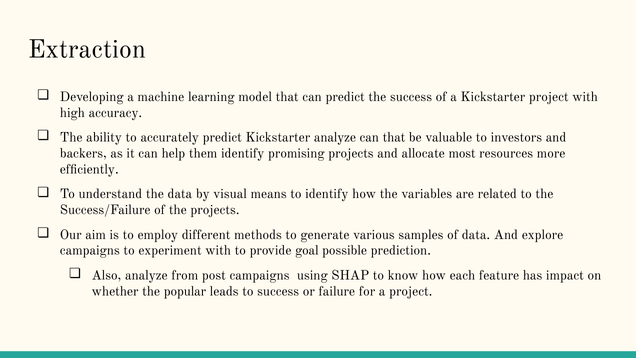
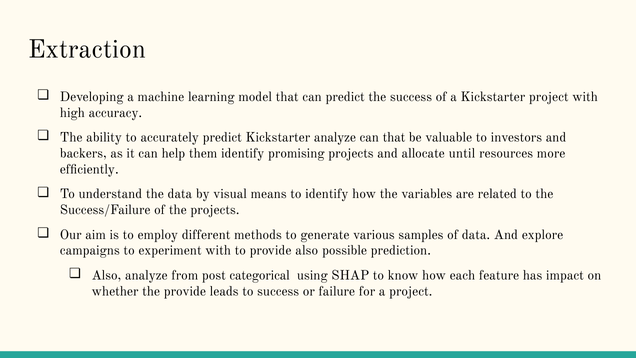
most: most -> until
provide goal: goal -> also
post campaigns: campaigns -> categorical
the popular: popular -> provide
